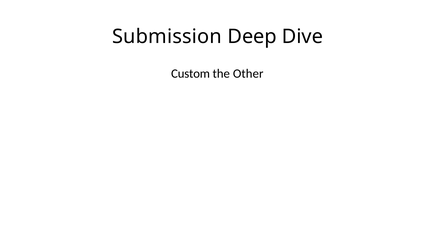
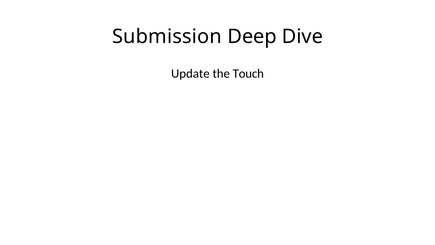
Custom: Custom -> Update
Other: Other -> Touch
